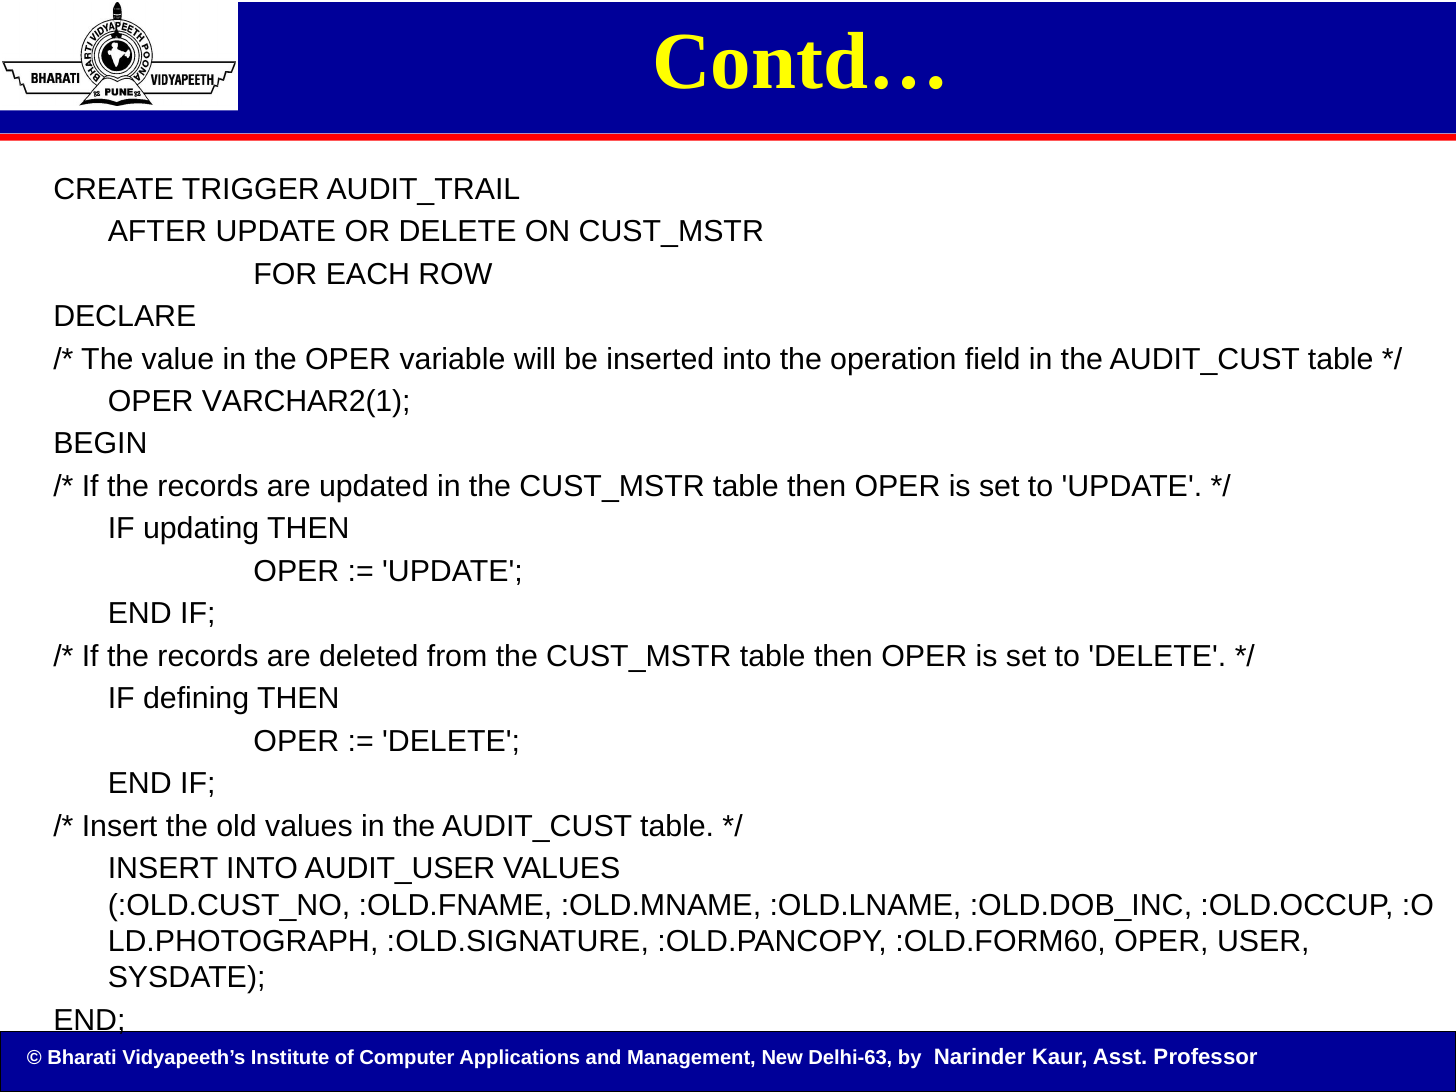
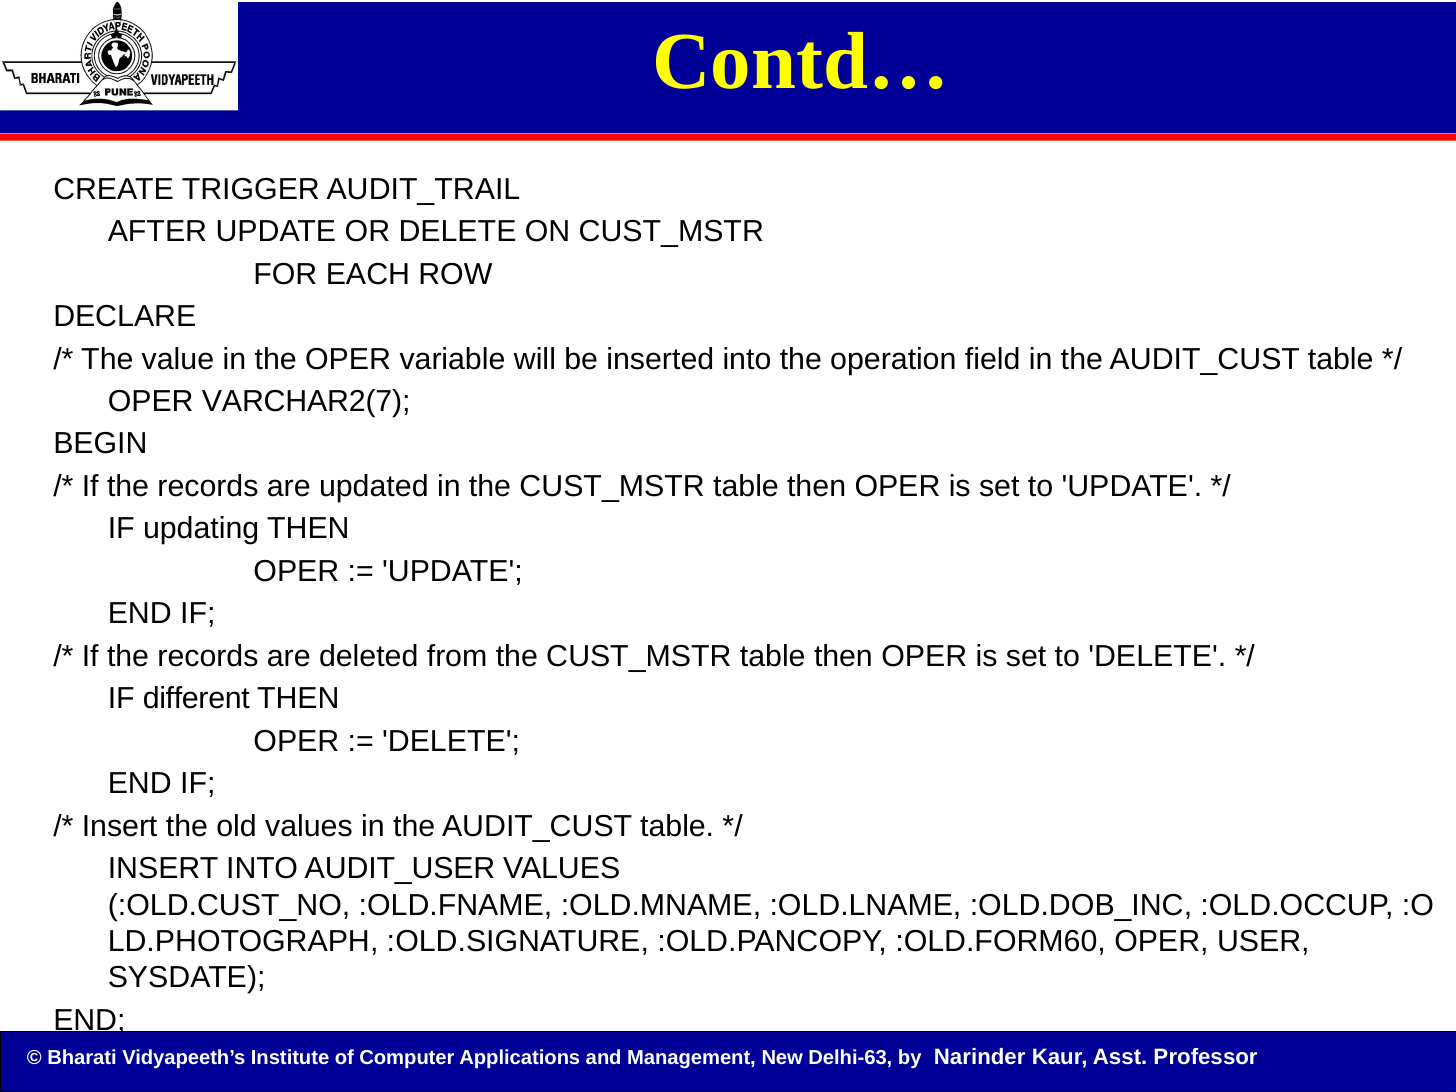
VARCHAR2(1: VARCHAR2(1 -> VARCHAR2(7
defining: defining -> different
